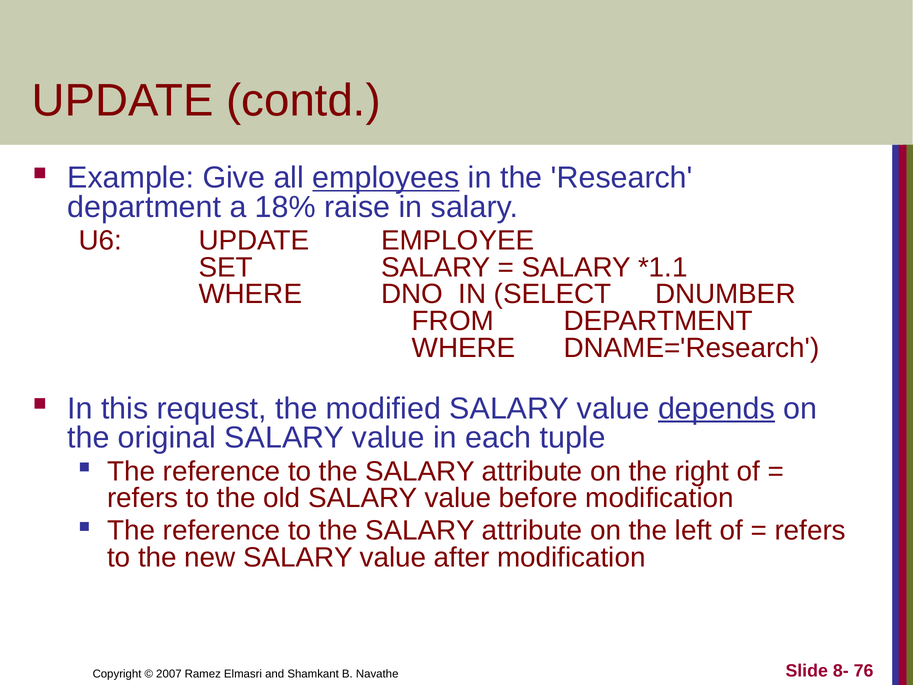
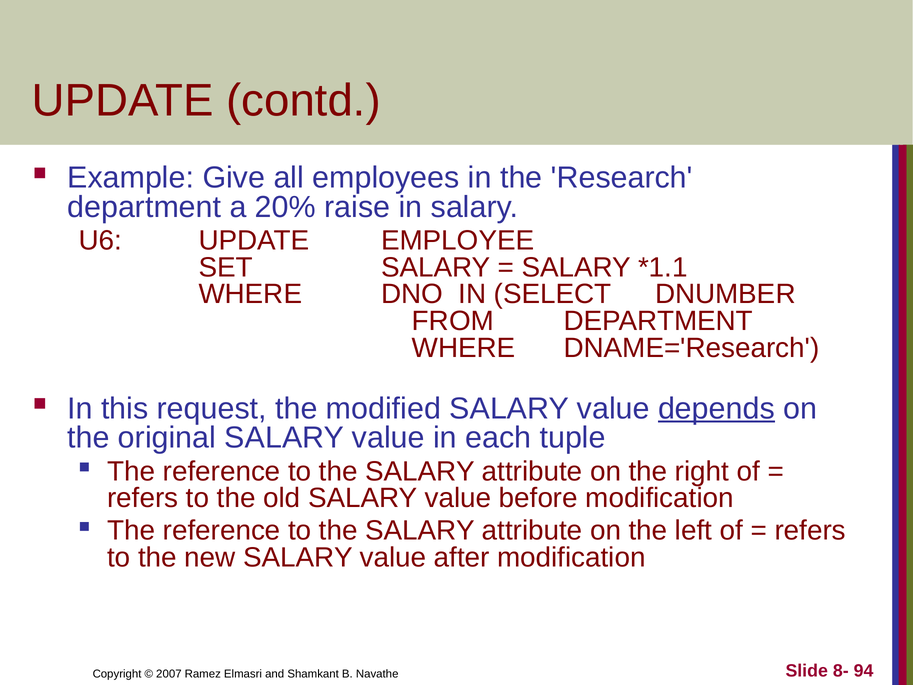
employees underline: present -> none
18%: 18% -> 20%
76: 76 -> 94
